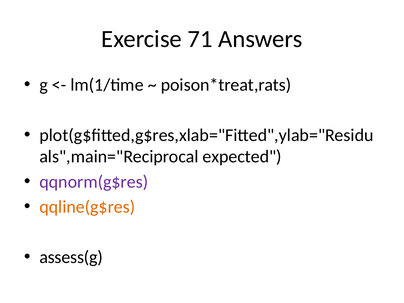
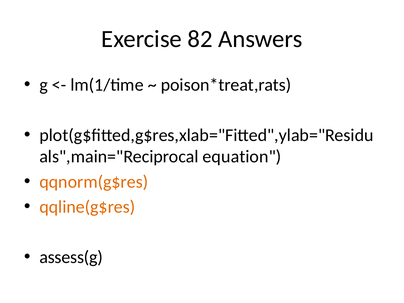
71: 71 -> 82
expected: expected -> equation
qqnorm(g$res colour: purple -> orange
